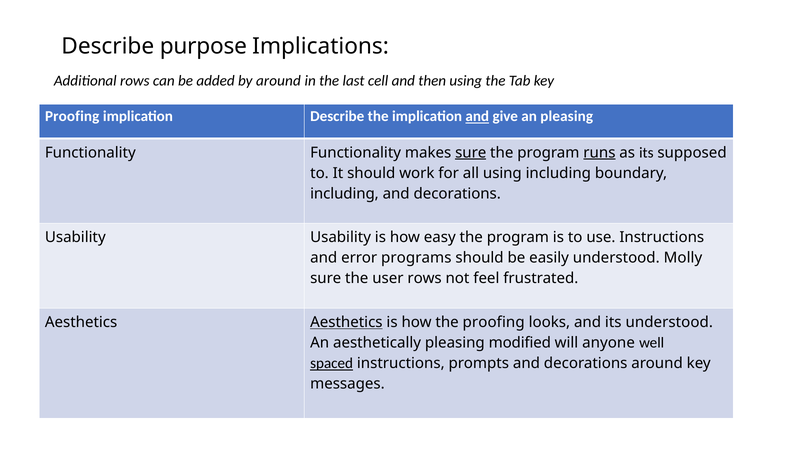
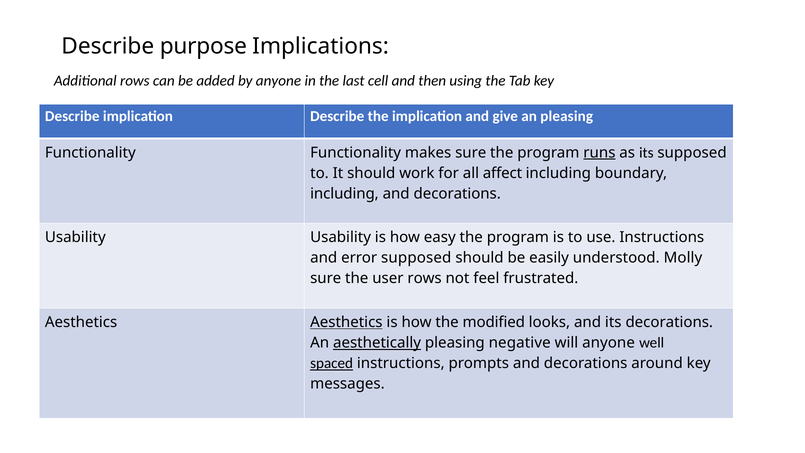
by around: around -> anyone
Proofing at (72, 116): Proofing -> Describe
and at (477, 116) underline: present -> none
sure at (471, 152) underline: present -> none
all using: using -> affect
error programs: programs -> supposed
the proofing: proofing -> modified
its understood: understood -> decorations
aesthetically underline: none -> present
modified: modified -> negative
